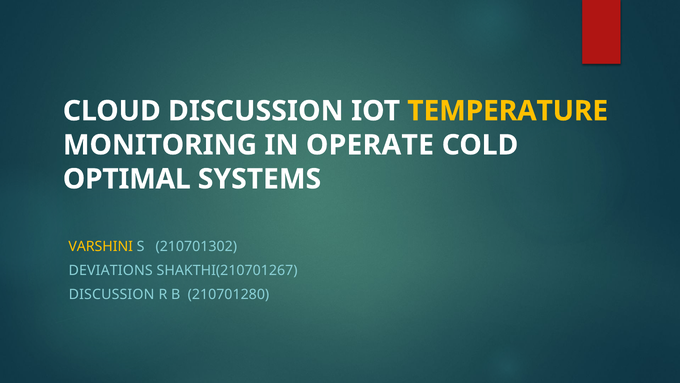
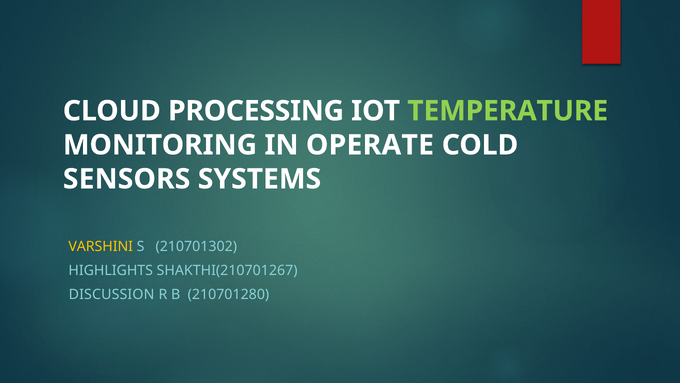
CLOUD DISCUSSION: DISCUSSION -> PROCESSING
TEMPERATURE colour: yellow -> light green
OPTIMAL: OPTIMAL -> SENSORS
DEVIATIONS: DEVIATIONS -> HIGHLIGHTS
